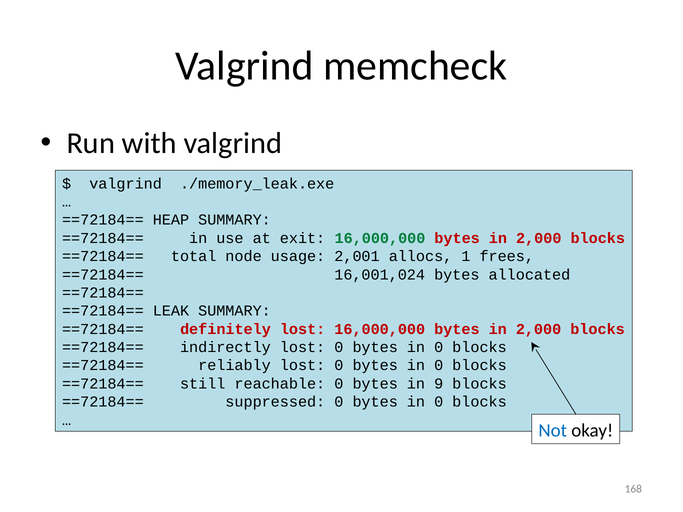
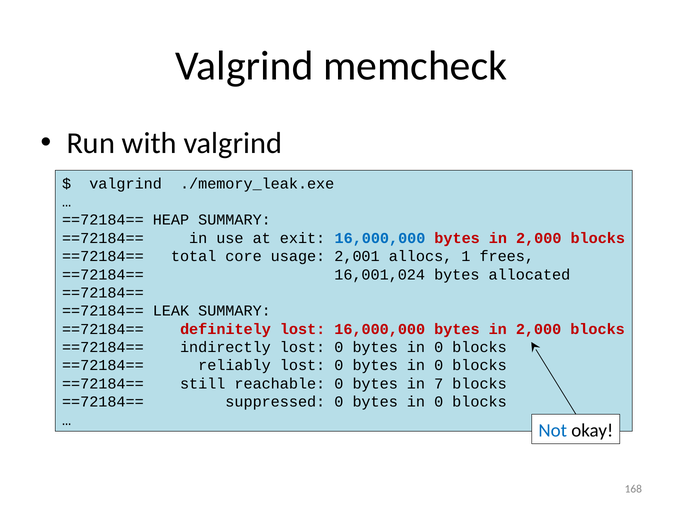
16,000,000 at (380, 238) colour: green -> blue
node: node -> core
9: 9 -> 7
